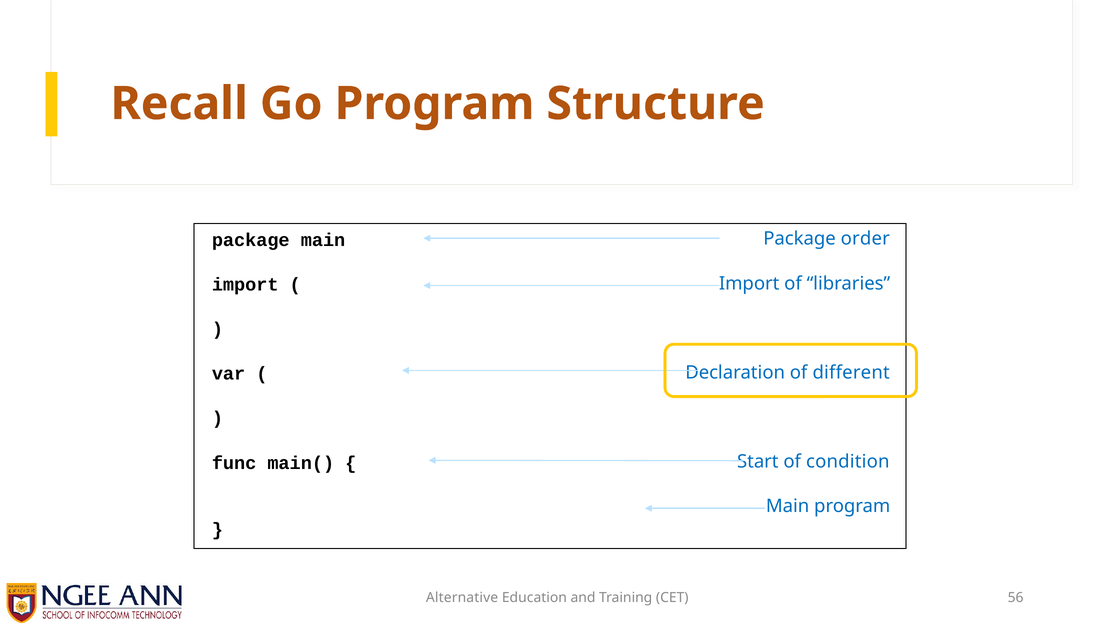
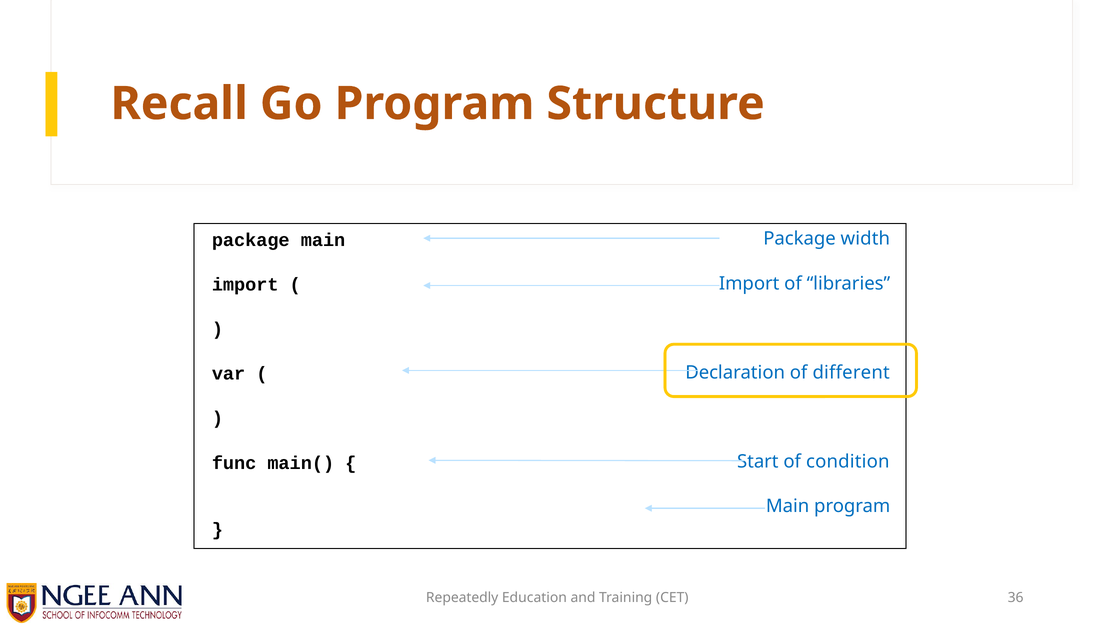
order: order -> width
Alternative: Alternative -> Repeatedly
56: 56 -> 36
